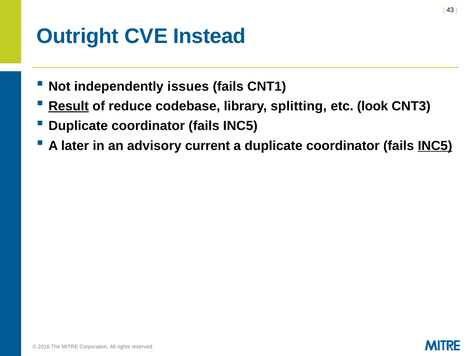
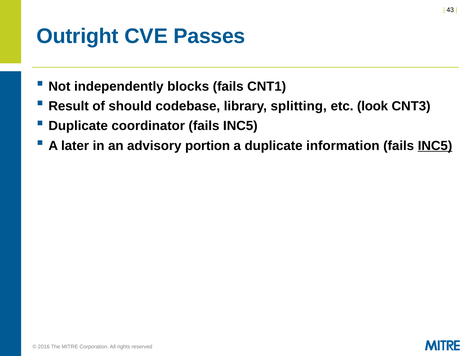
Instead: Instead -> Passes
issues: issues -> blocks
Result underline: present -> none
reduce: reduce -> should
current: current -> portion
a duplicate coordinator: coordinator -> information
